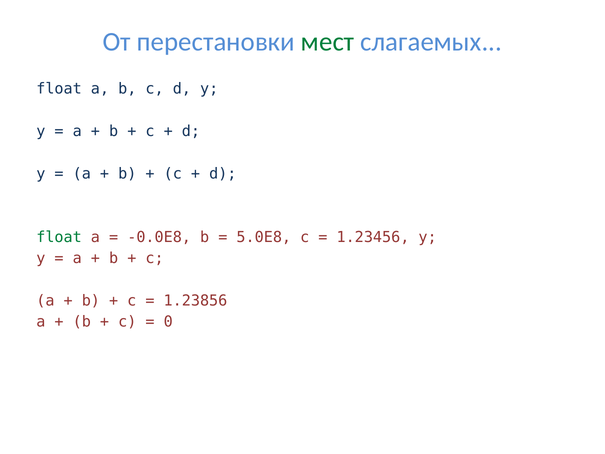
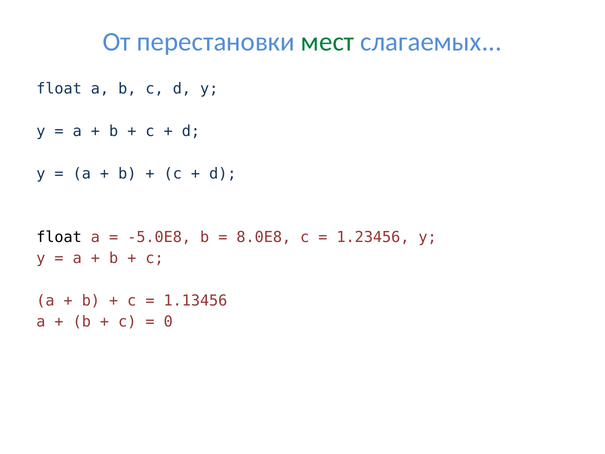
float at (59, 237) colour: green -> black
-0.0E8: -0.0E8 -> -5.0E8
5.0E8: 5.0E8 -> 8.0E8
1.23856: 1.23856 -> 1.13456
